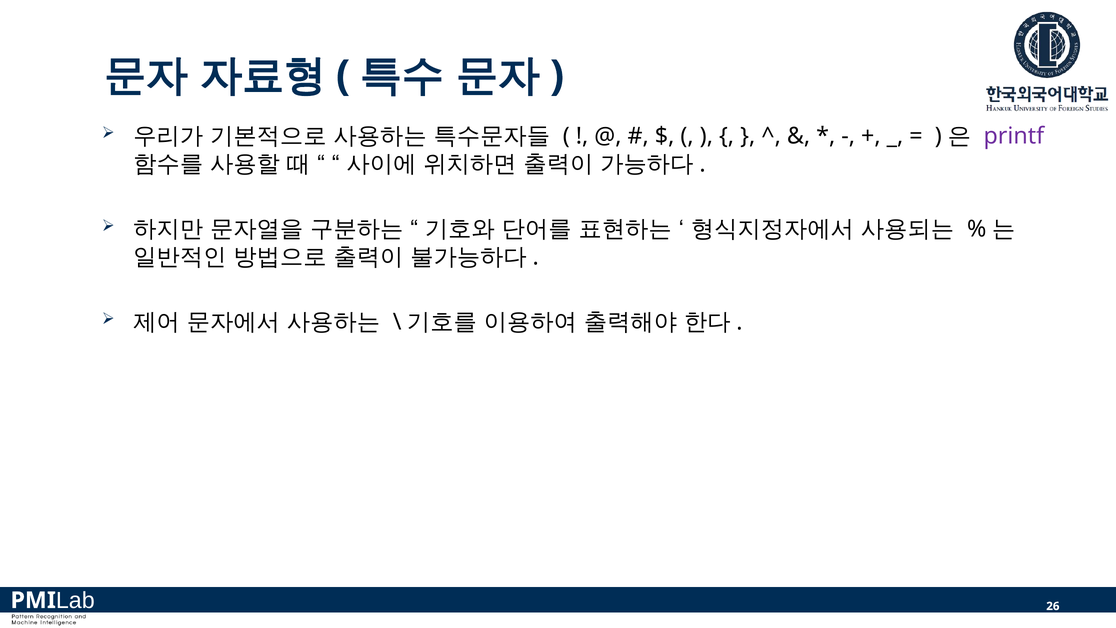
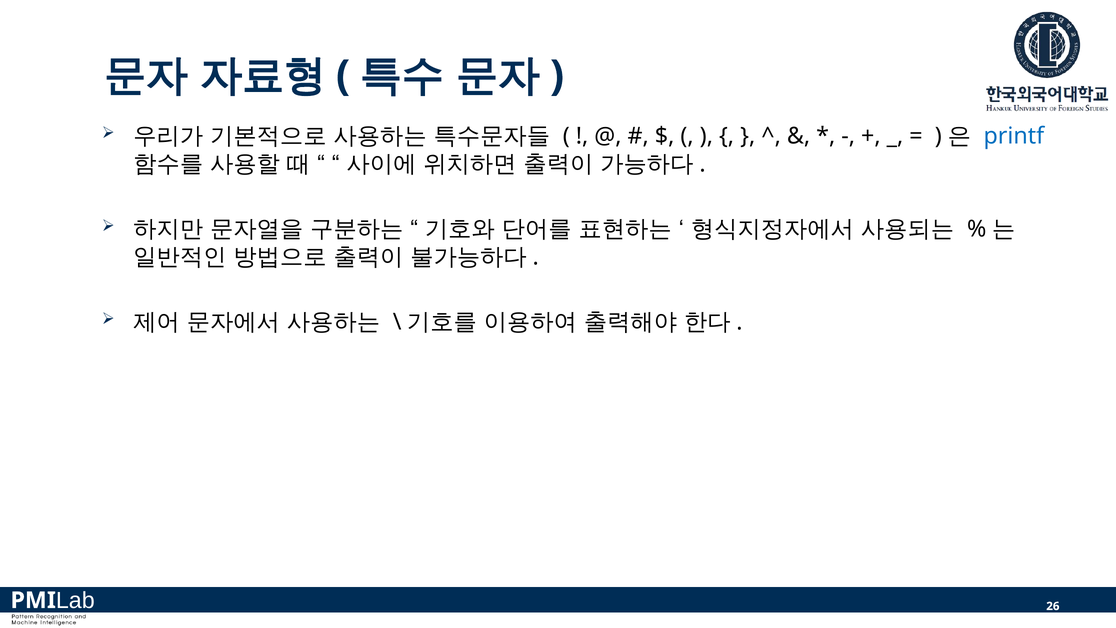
printf colour: purple -> blue
